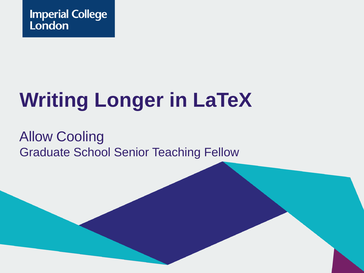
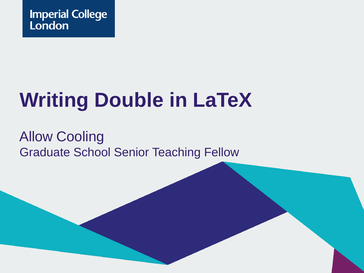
Longer: Longer -> Double
